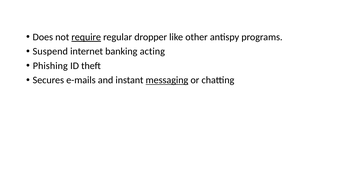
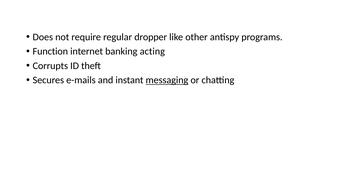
require underline: present -> none
Suspend: Suspend -> Function
Phishing: Phishing -> Corrupts
